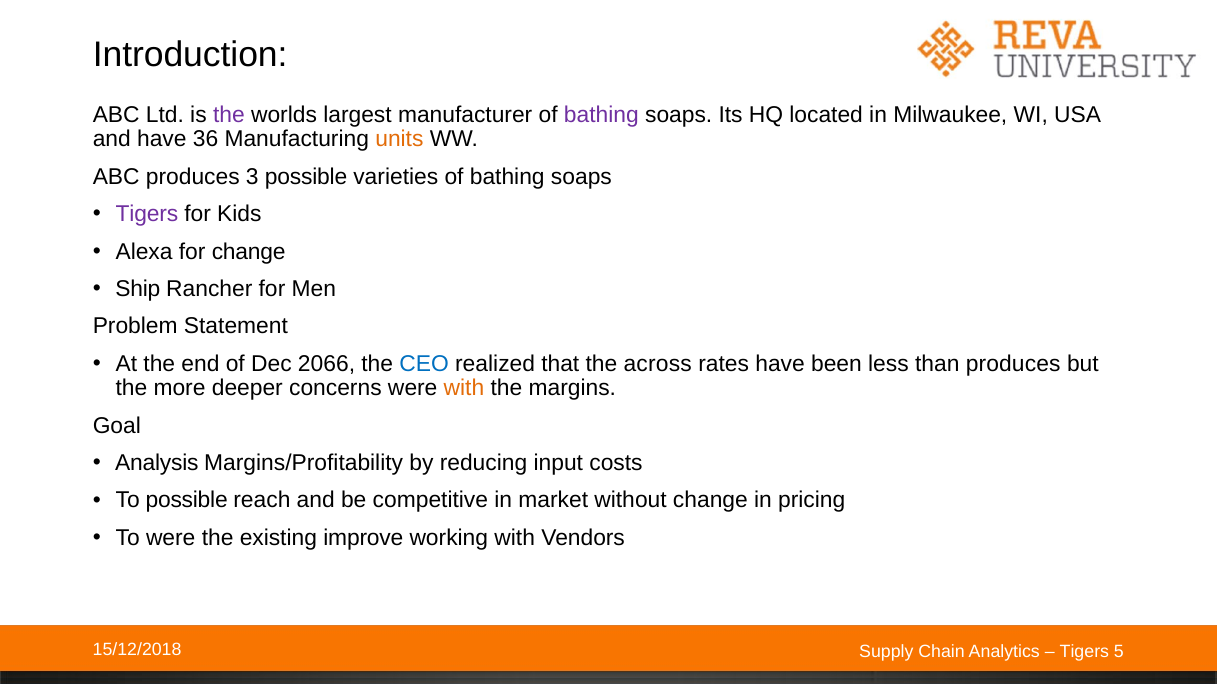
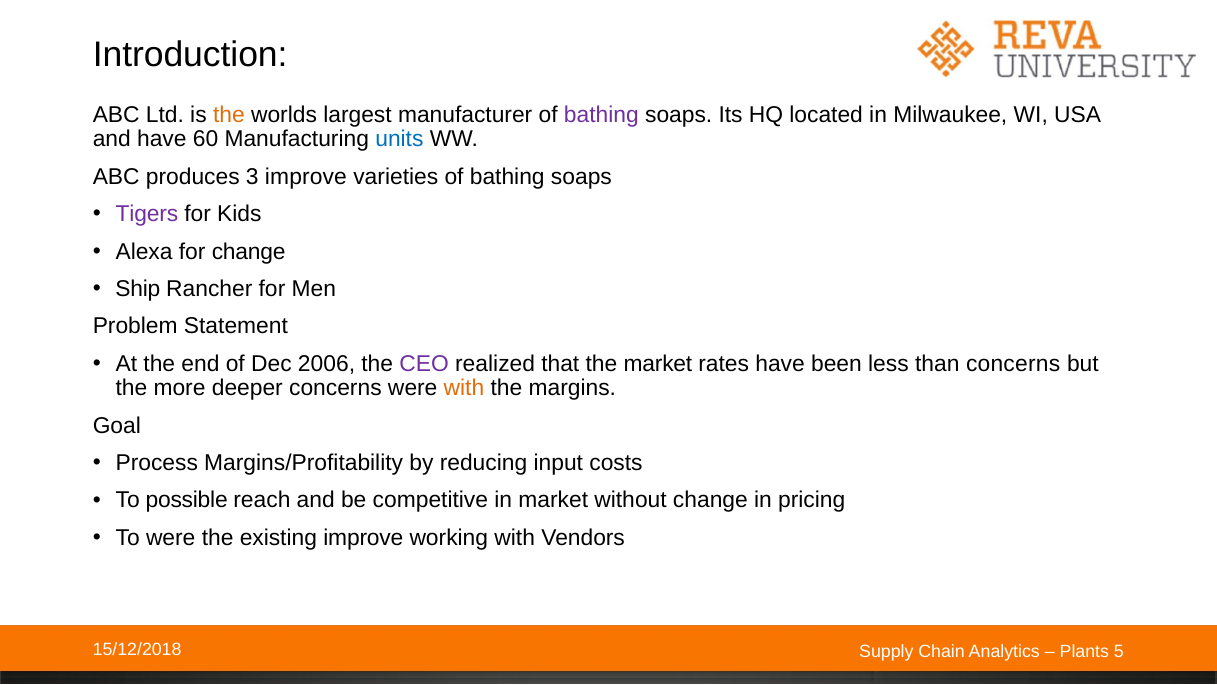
the at (229, 115) colour: purple -> orange
36: 36 -> 60
units colour: orange -> blue
3 possible: possible -> improve
2066: 2066 -> 2006
CEO colour: blue -> purple
the across: across -> market
than produces: produces -> concerns
Analysis: Analysis -> Process
Tigers at (1084, 651): Tigers -> Plants
